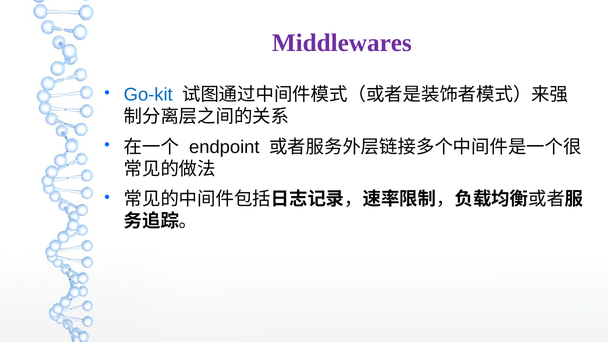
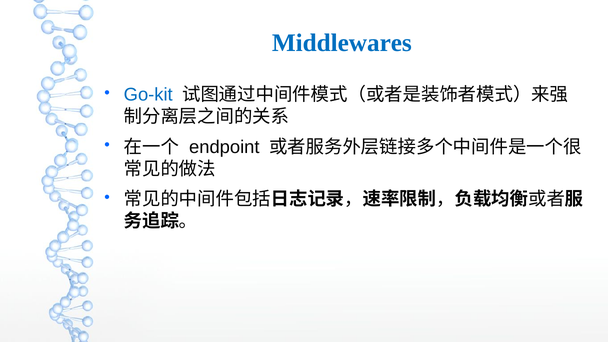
Middlewares colour: purple -> blue
